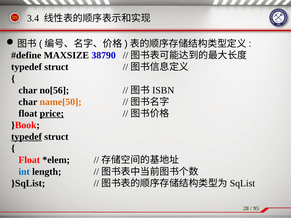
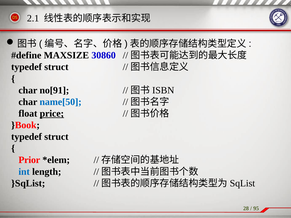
3.4: 3.4 -> 2.1
38790: 38790 -> 30860
no[56: no[56 -> no[91
name[50 colour: orange -> blue
typedef at (27, 137) underline: present -> none
Float at (29, 160): Float -> Prior
